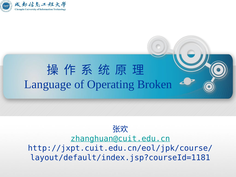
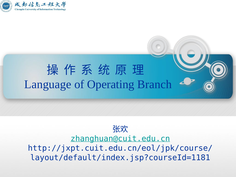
Broken: Broken -> Branch
